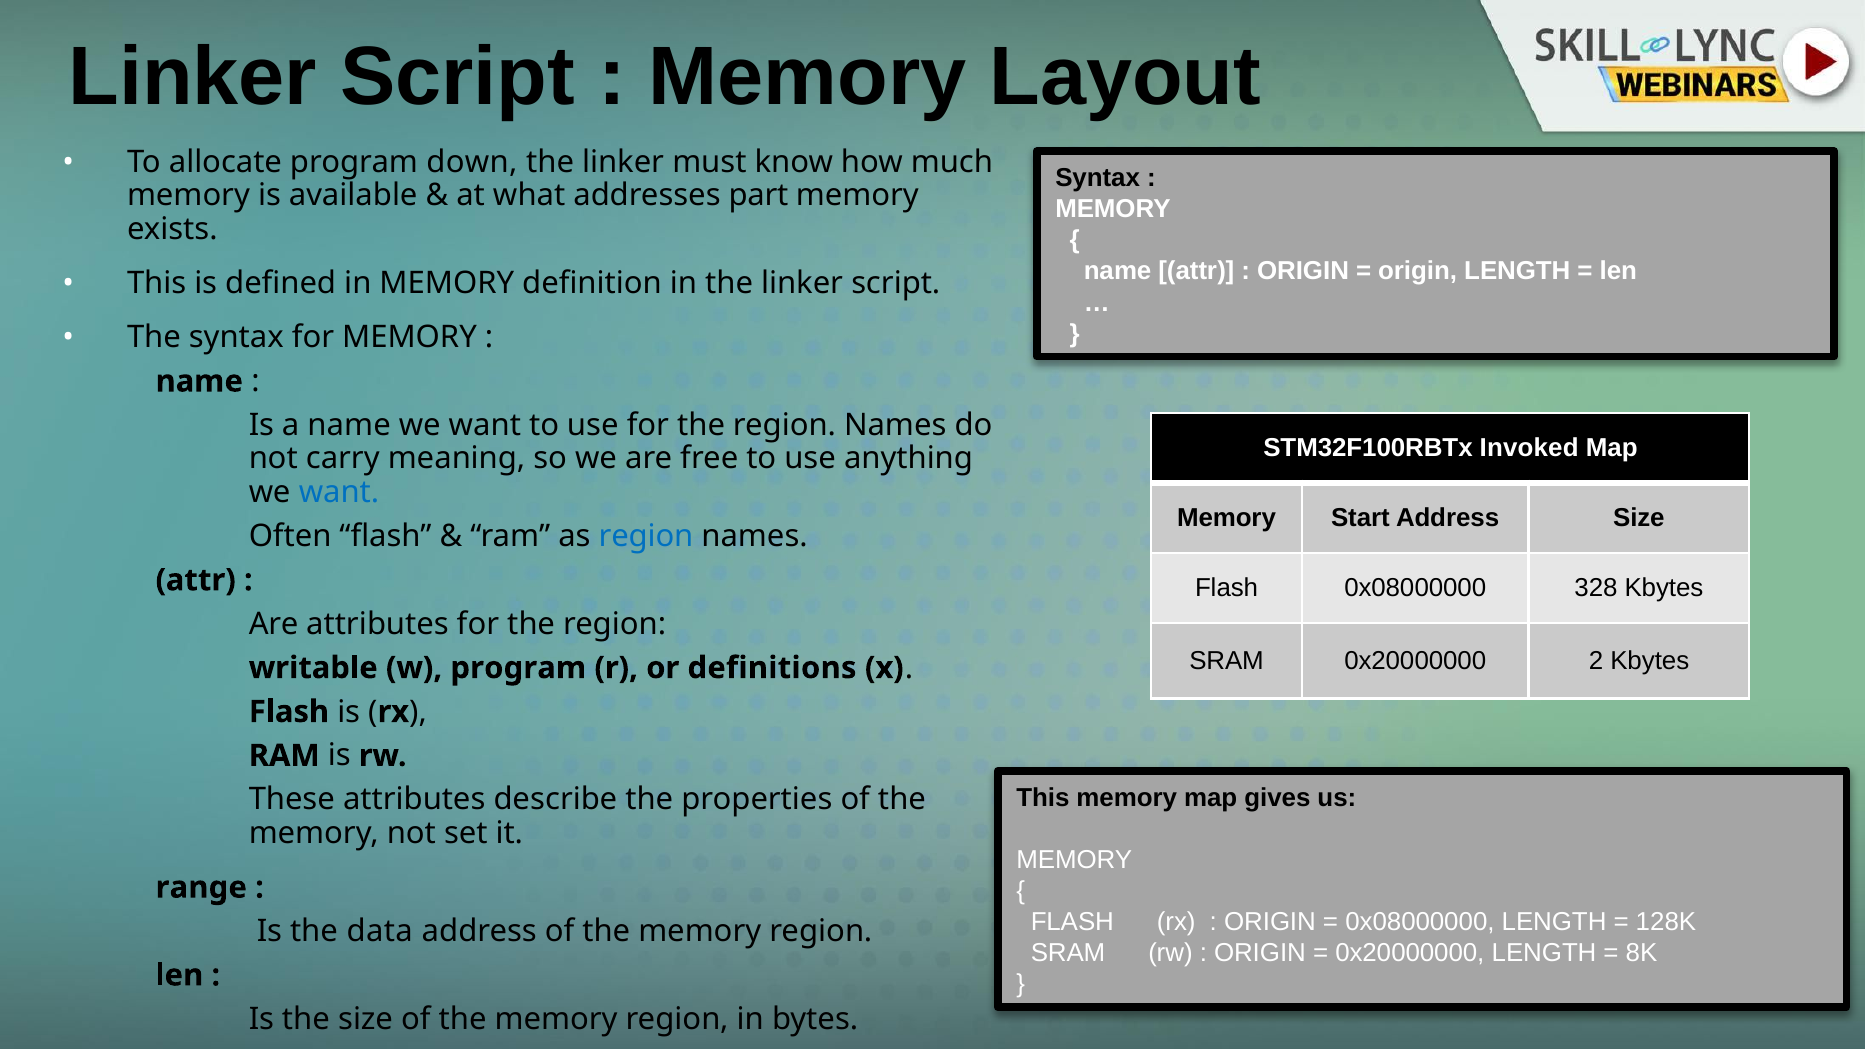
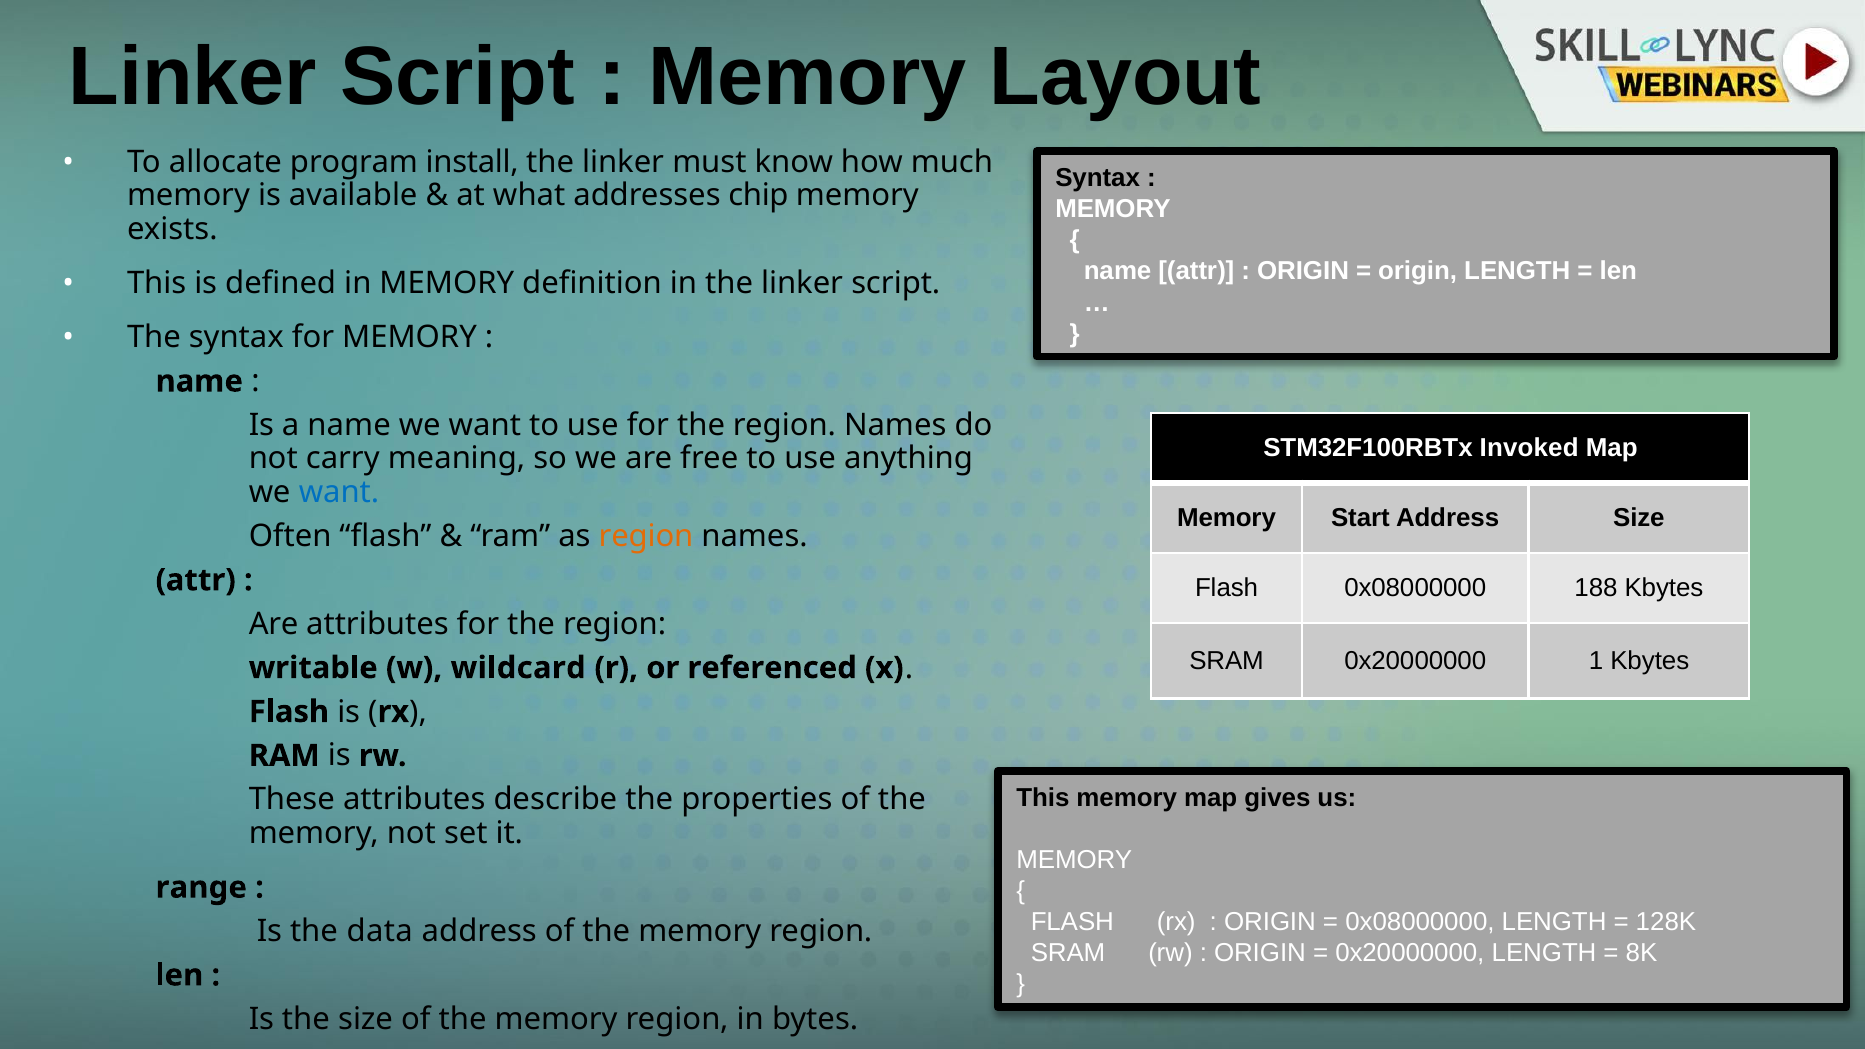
down: down -> install
part: part -> chip
region at (646, 536) colour: blue -> orange
328: 328 -> 188
2: 2 -> 1
w program: program -> wildcard
definitions: definitions -> referenced
